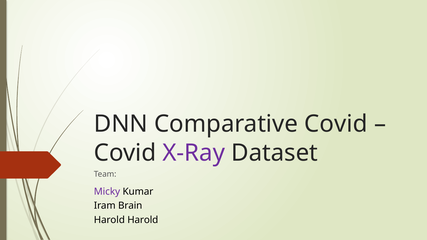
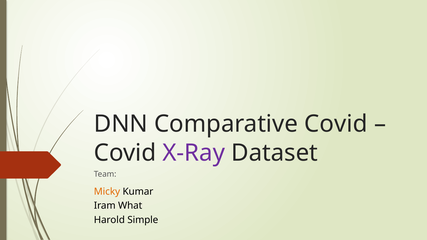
Micky colour: purple -> orange
Brain: Brain -> What
Harold Harold: Harold -> Simple
